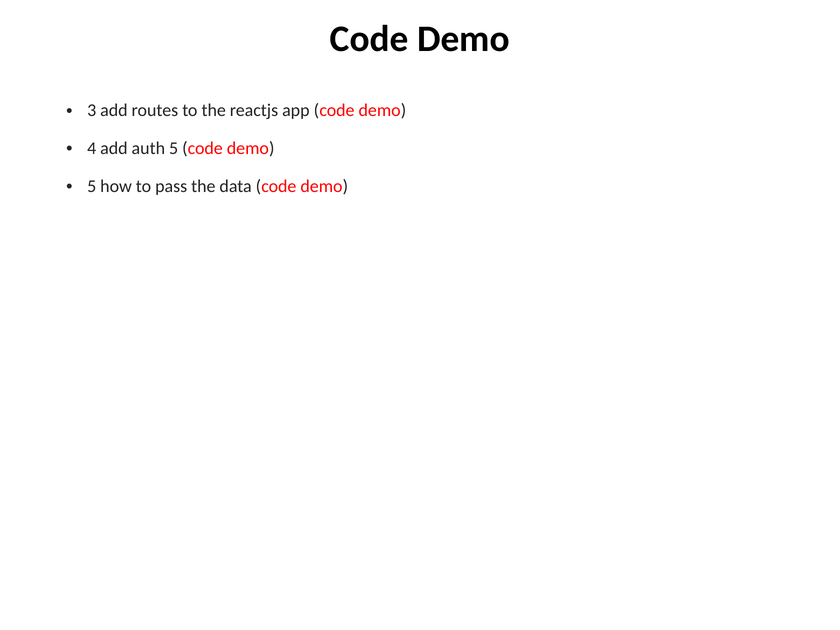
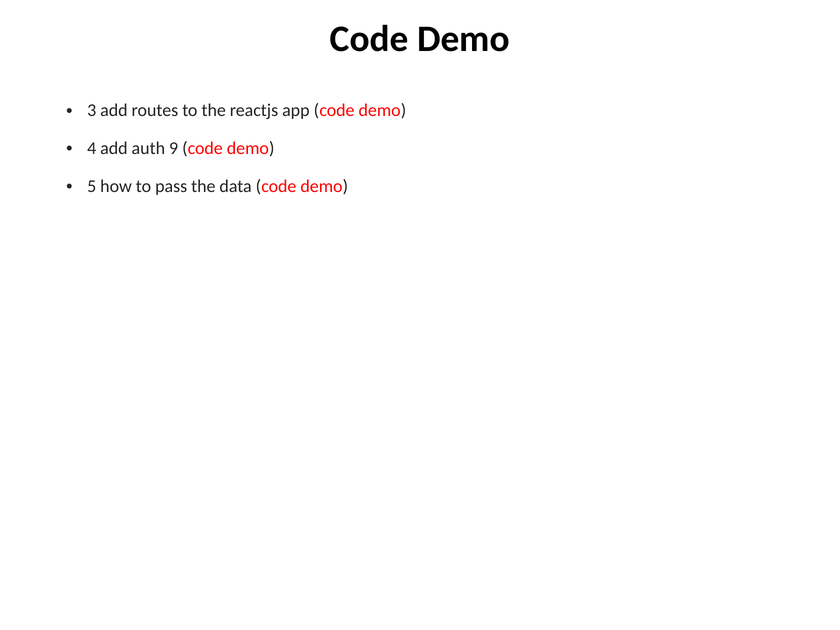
auth 5: 5 -> 9
